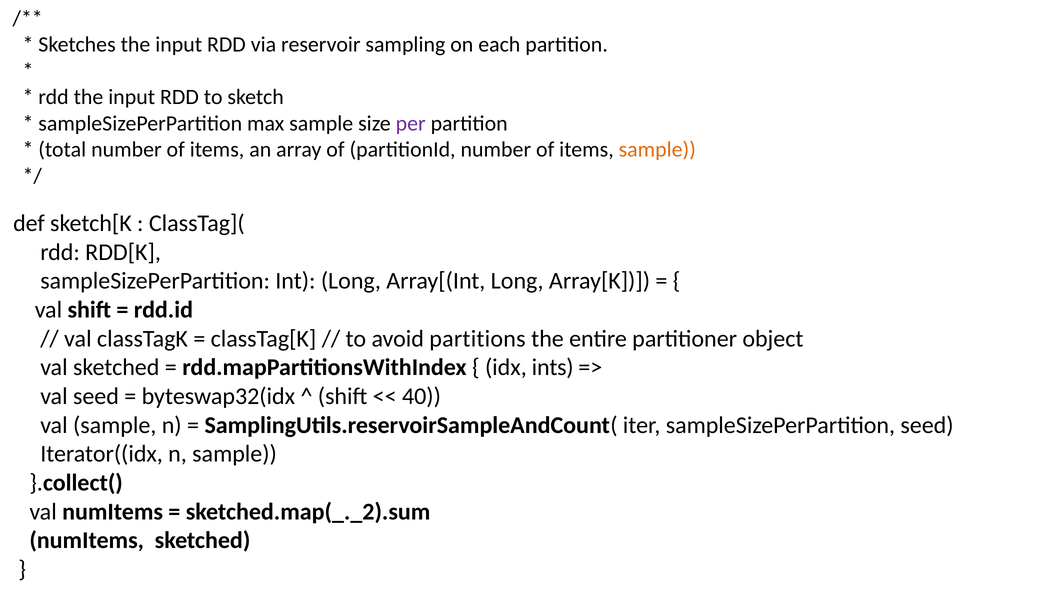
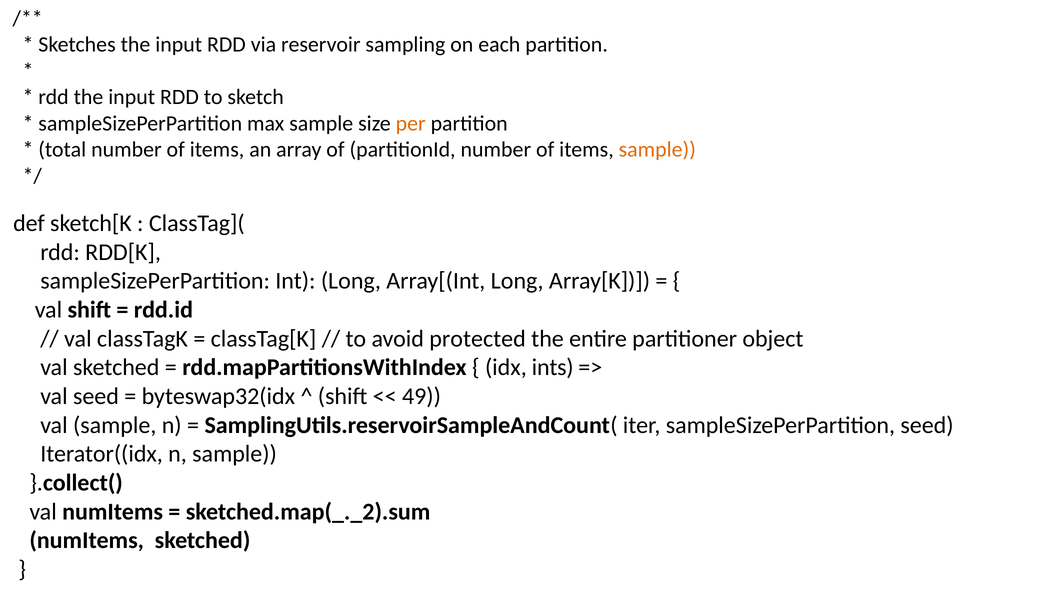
per colour: purple -> orange
partitions: partitions -> protected
40: 40 -> 49
